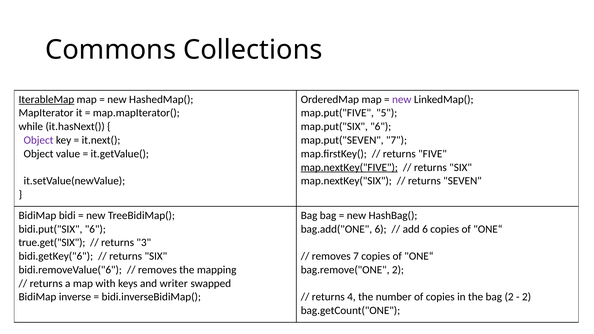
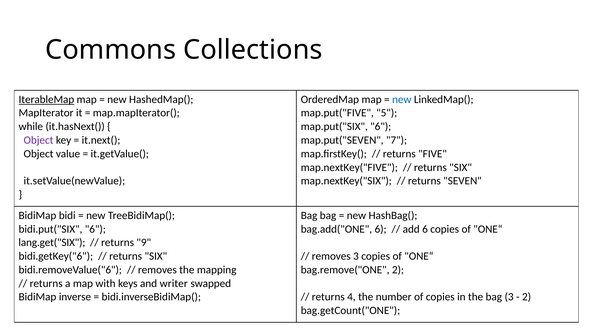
new at (402, 99) colour: purple -> blue
map.nextKey("FIVE underline: present -> none
true.get("SIX: true.get("SIX -> lang.get("SIX
3: 3 -> 9
removes 7: 7 -> 3
bag 2: 2 -> 3
